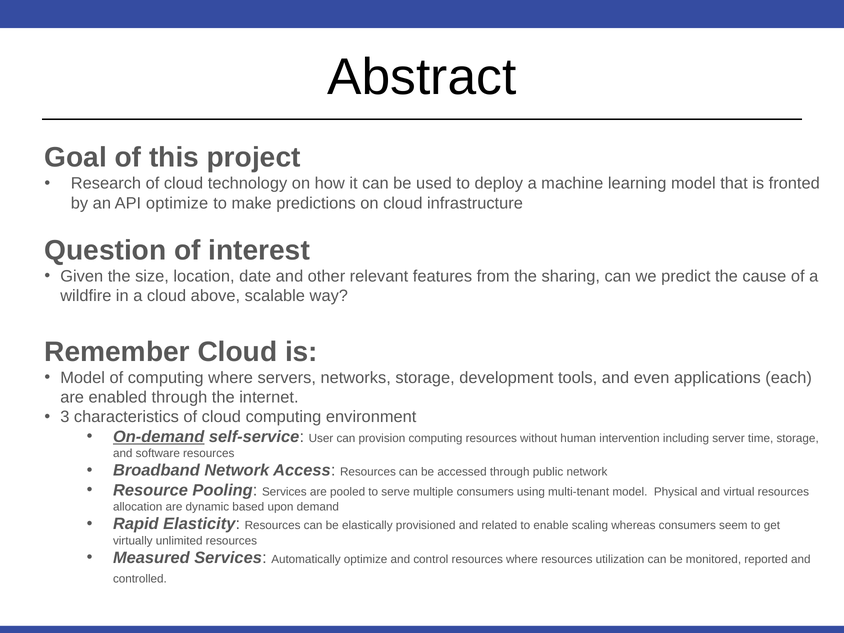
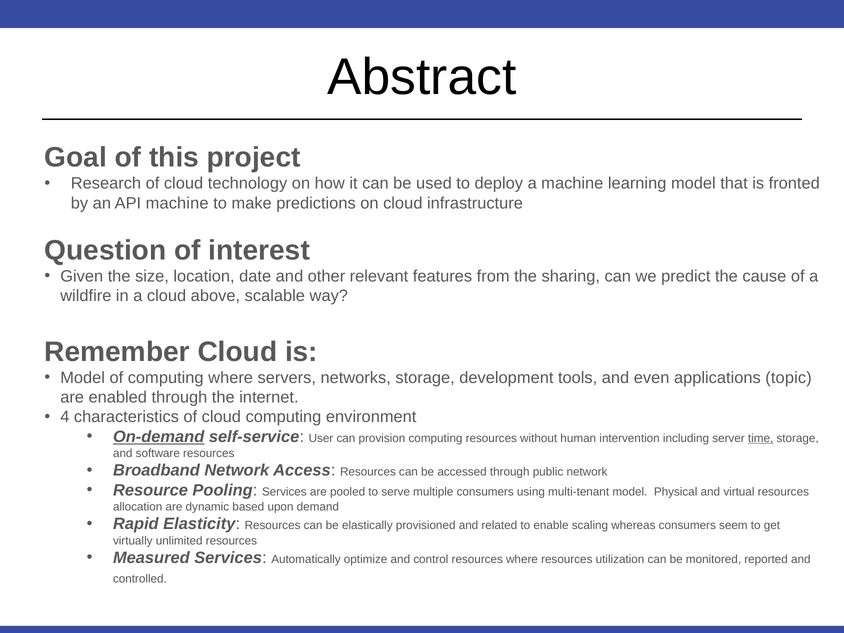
API optimize: optimize -> machine
each: each -> topic
3: 3 -> 4
time underline: none -> present
